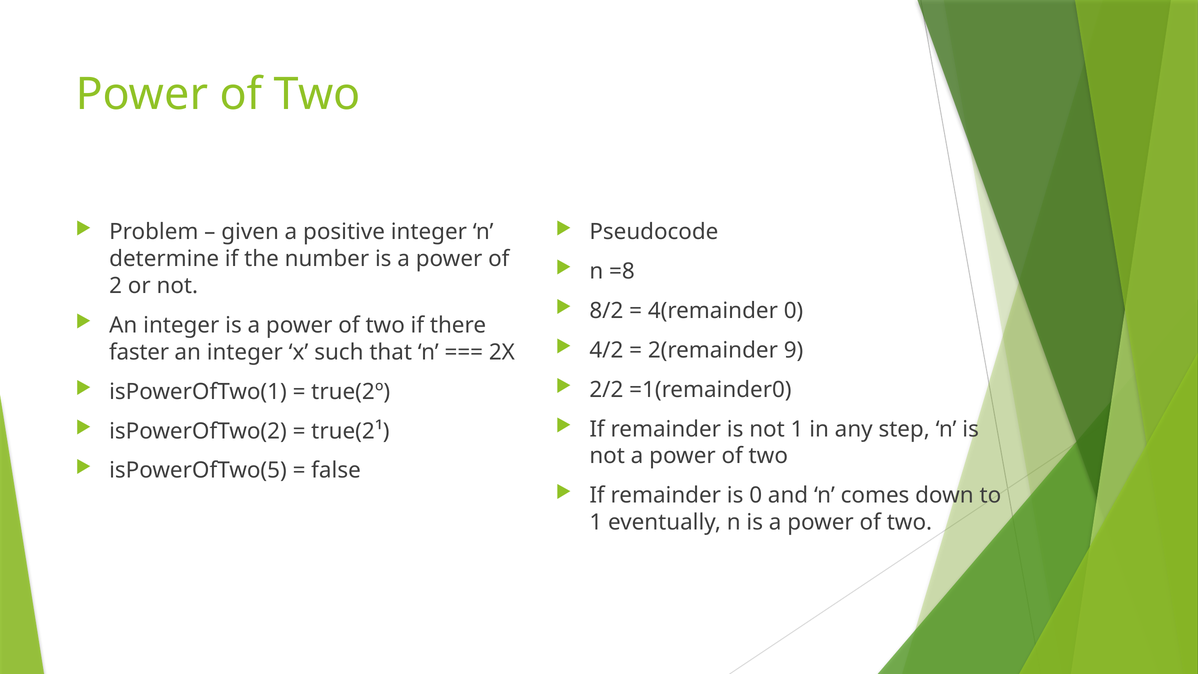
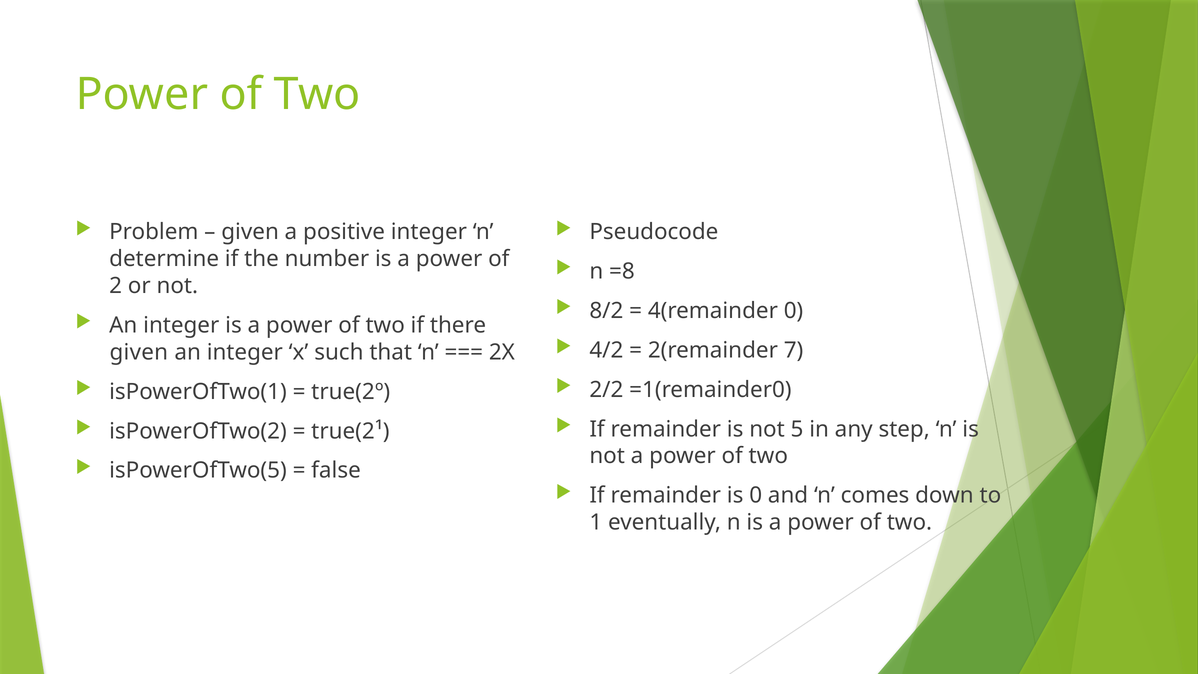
9: 9 -> 7
faster at (139, 352): faster -> given
not 1: 1 -> 5
